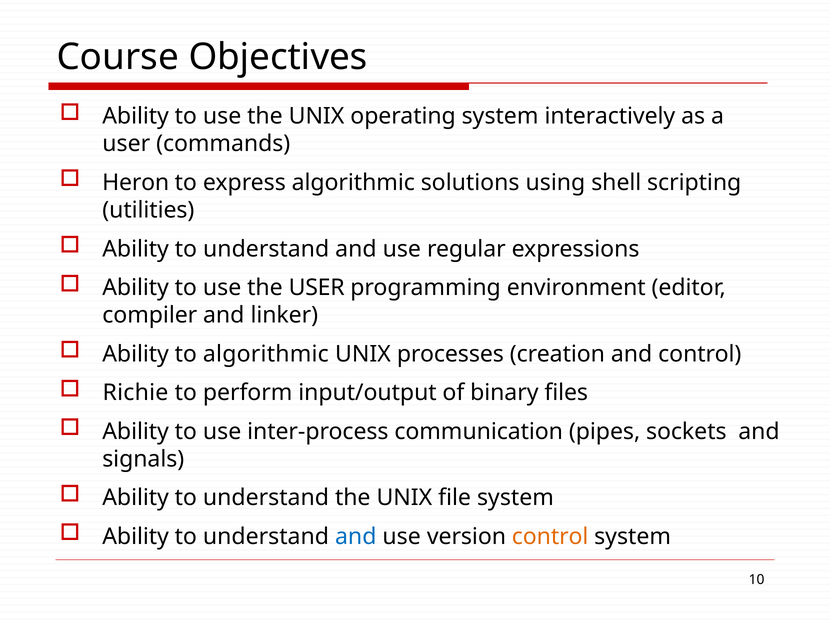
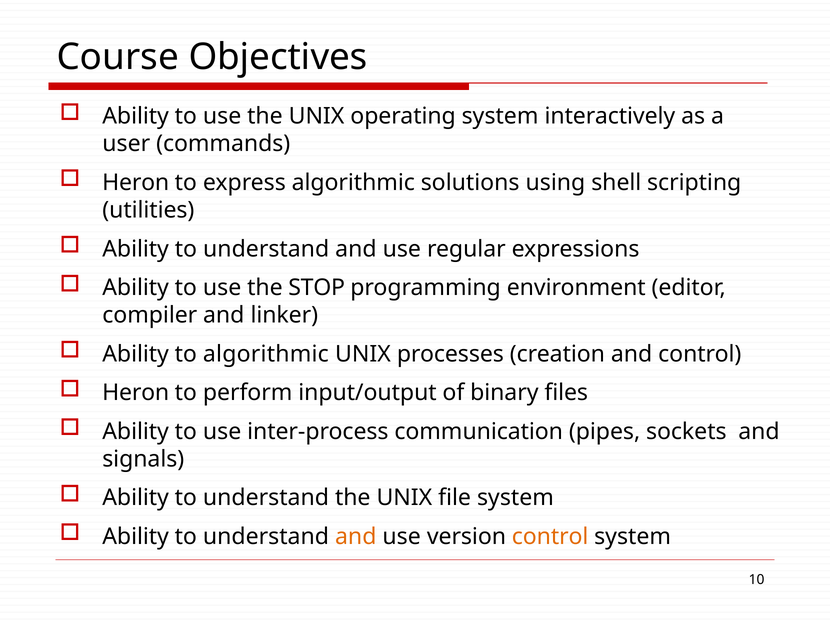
the USER: USER -> STOP
Richie at (135, 393): Richie -> Heron
and at (356, 537) colour: blue -> orange
